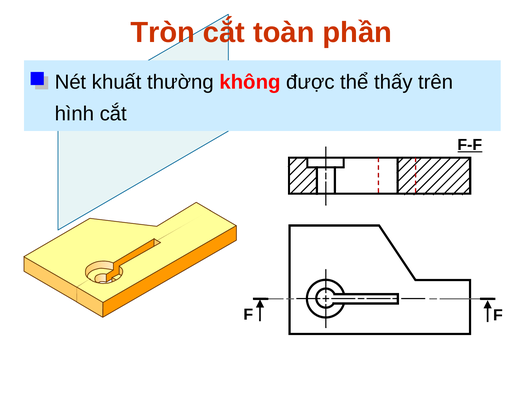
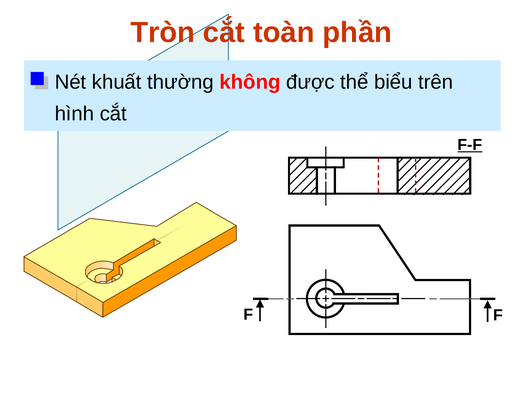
thấy: thấy -> biểu
